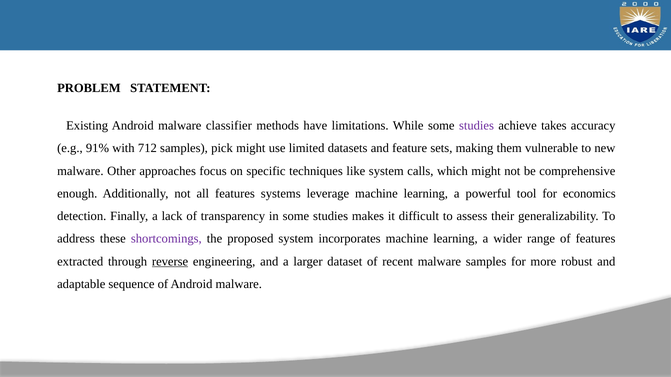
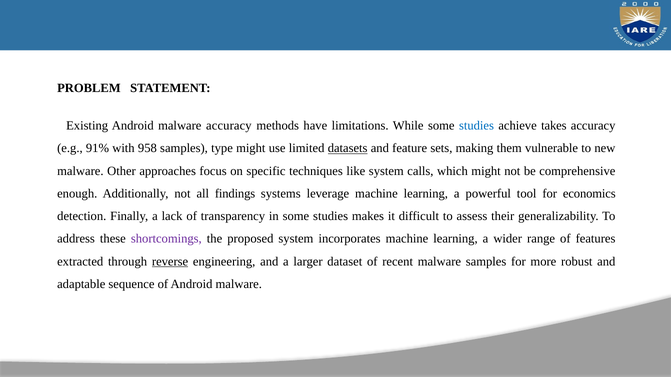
malware classifier: classifier -> accuracy
studies at (476, 126) colour: purple -> blue
712: 712 -> 958
pick: pick -> type
datasets underline: none -> present
all features: features -> findings
